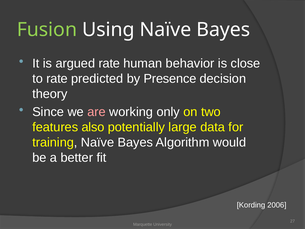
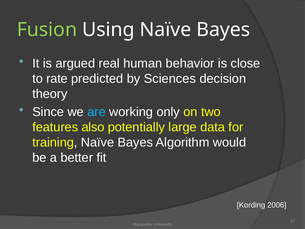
argued rate: rate -> real
Presence: Presence -> Sciences
are colour: pink -> light blue
